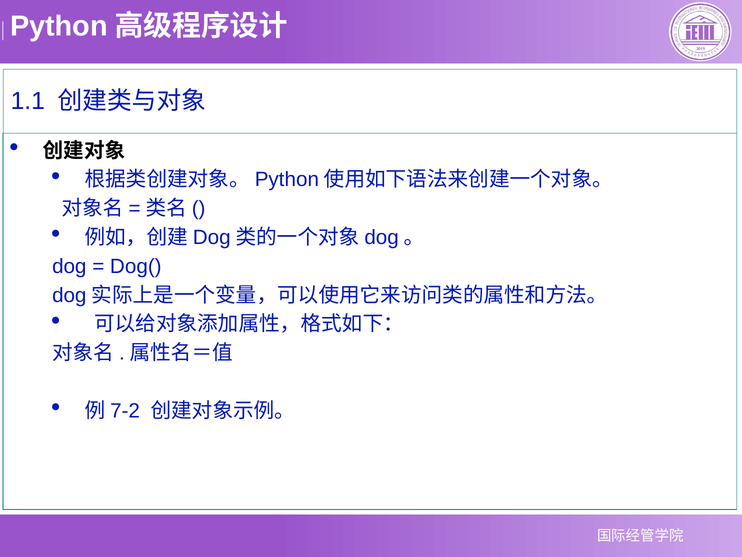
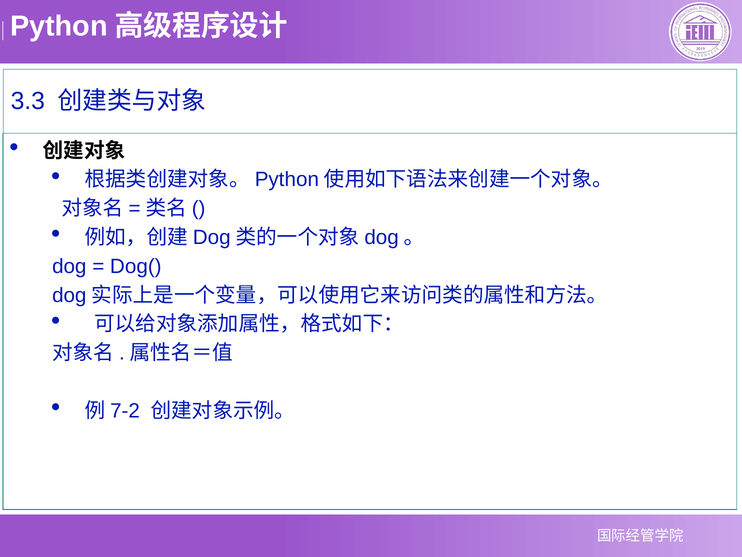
1.1: 1.1 -> 3.3
